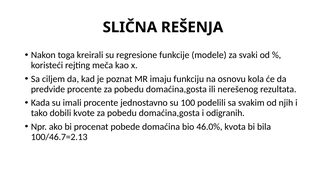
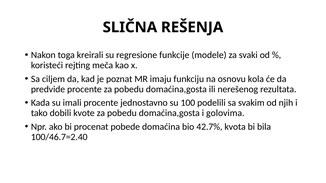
odigranih: odigranih -> golovima
46.0%: 46.0% -> 42.7%
100/46.7=2.13: 100/46.7=2.13 -> 100/46.7=2.40
